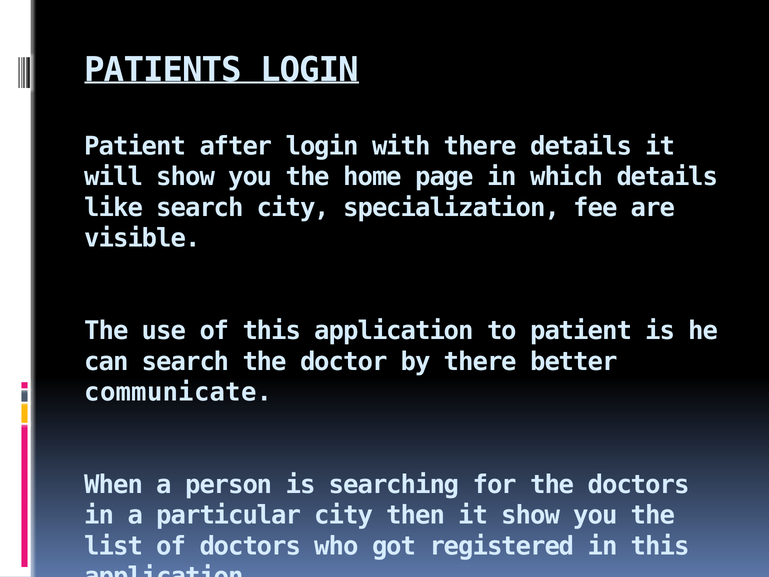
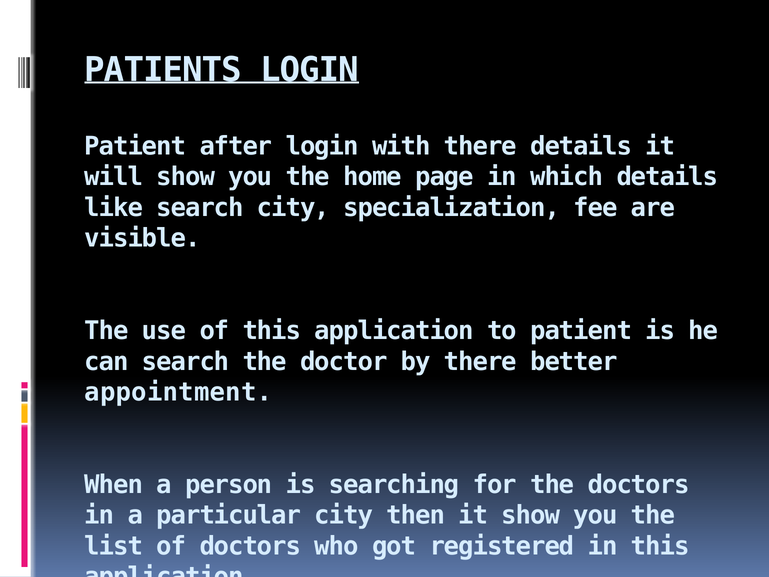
communicate: communicate -> appointment
